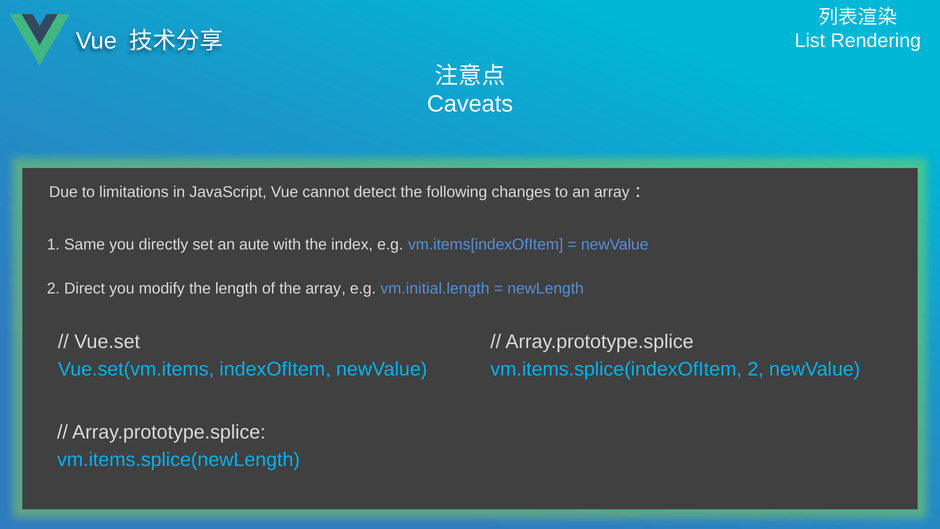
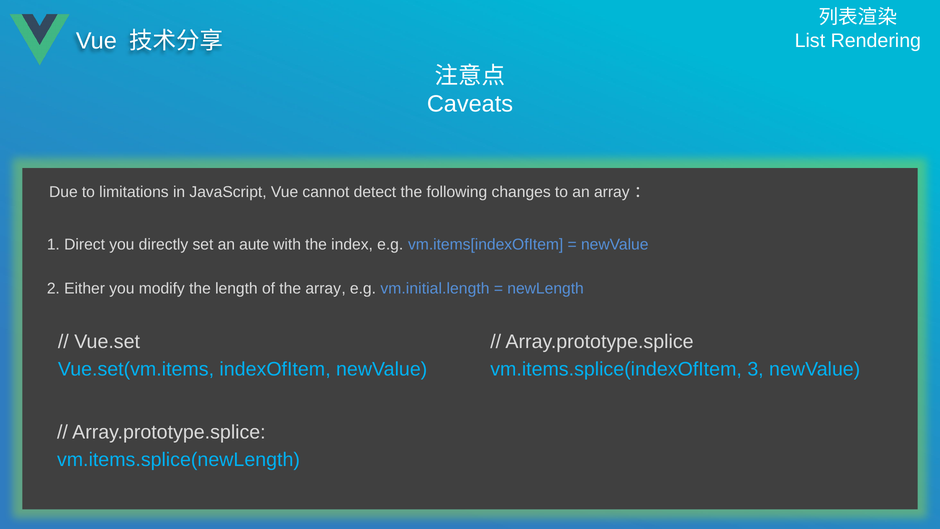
Same: Same -> Direct
Direct: Direct -> Either
vm.items.splice(indexOfItem 2: 2 -> 3
